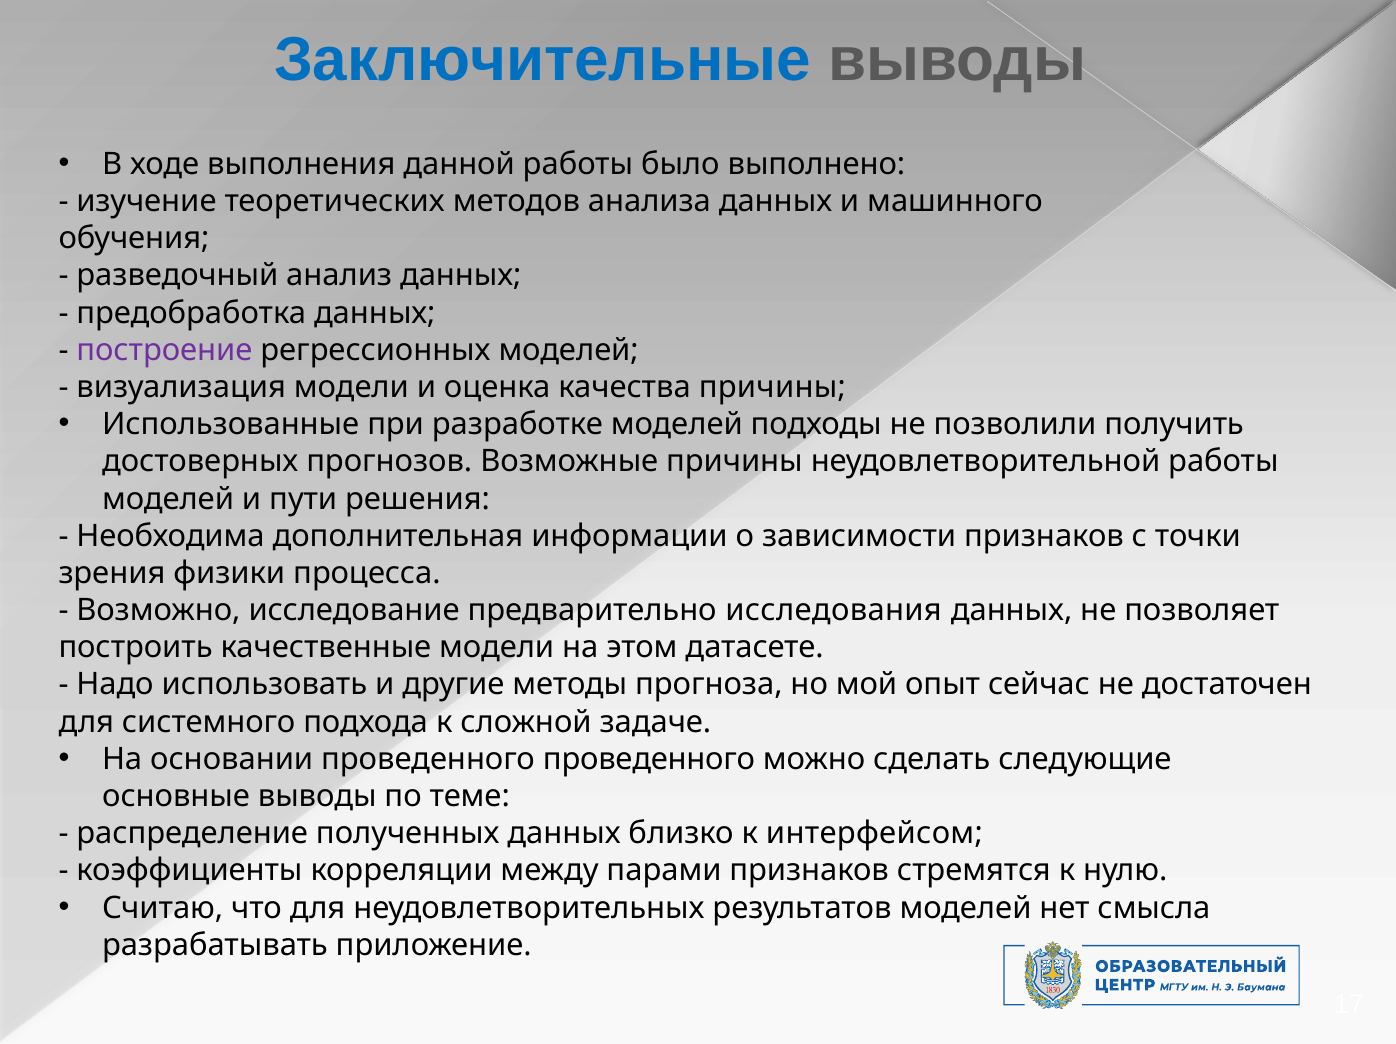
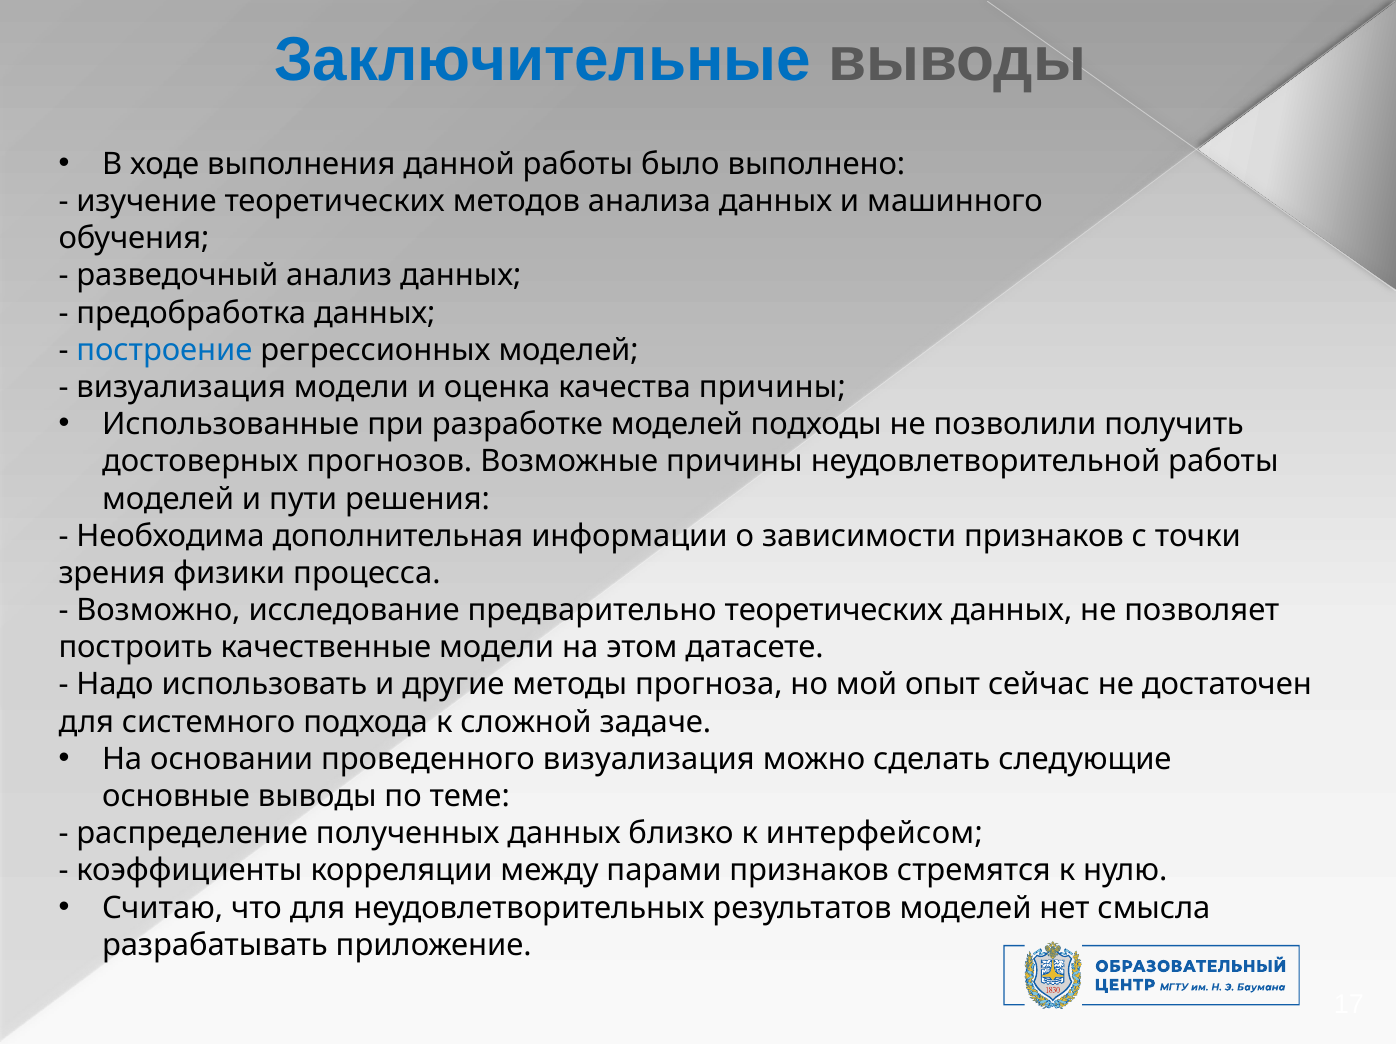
построение colour: purple -> blue
предварительно исследования: исследования -> теоретических
проведенного проведенного: проведенного -> визуализация
